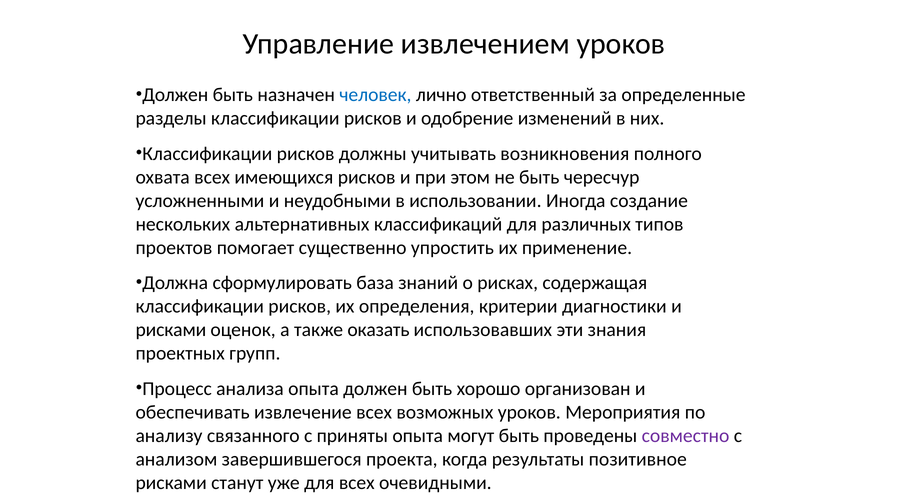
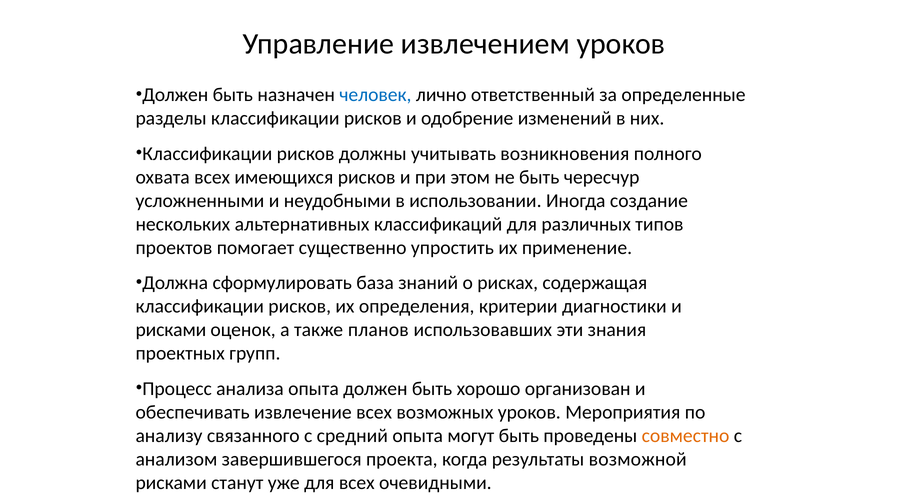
оказать: оказать -> планов
приняты: приняты -> средний
совместно colour: purple -> orange
позитивное: позитивное -> возможной
